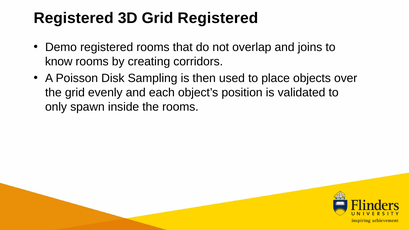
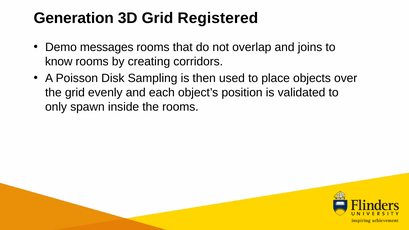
Registered at (74, 18): Registered -> Generation
Demo registered: registered -> messages
